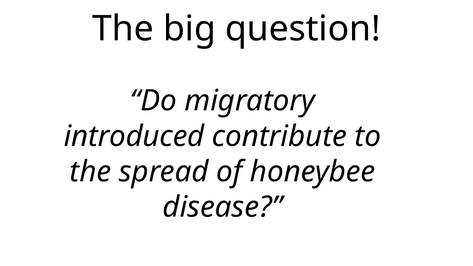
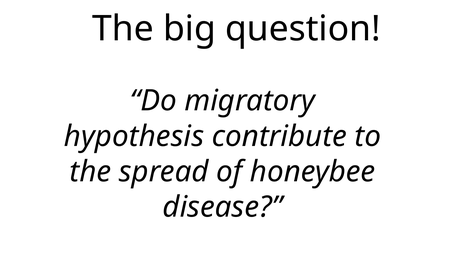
introduced: introduced -> hypothesis
